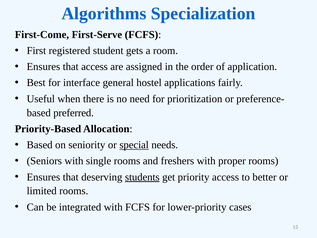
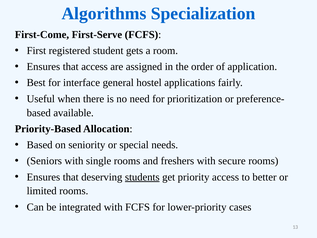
preferred: preferred -> available
special underline: present -> none
proper: proper -> secure
